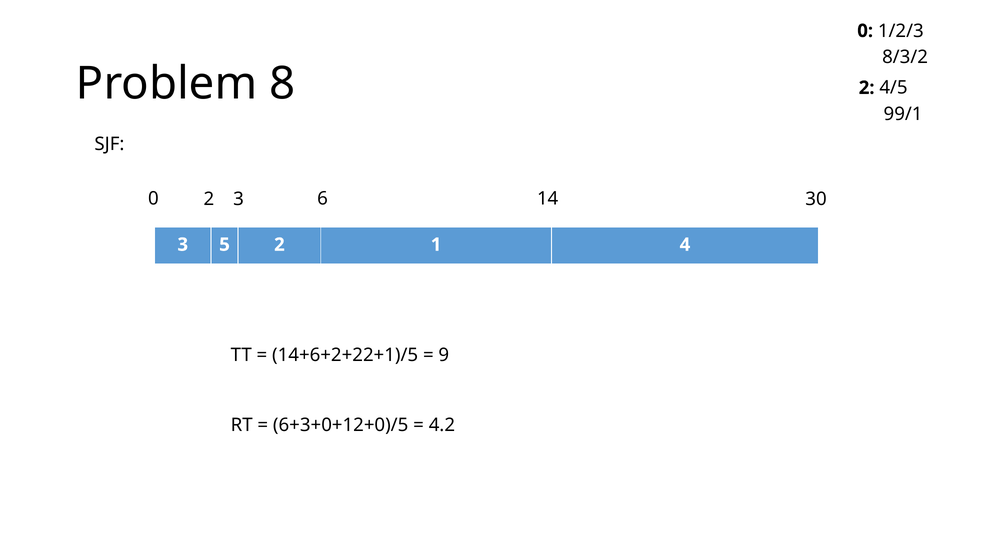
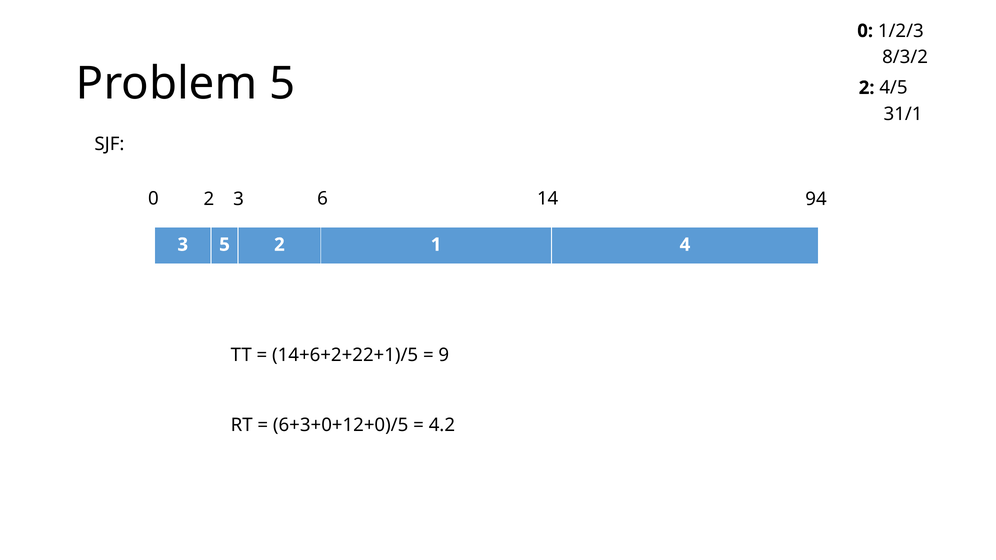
Problem 8: 8 -> 5
99/1: 99/1 -> 31/1
30: 30 -> 94
